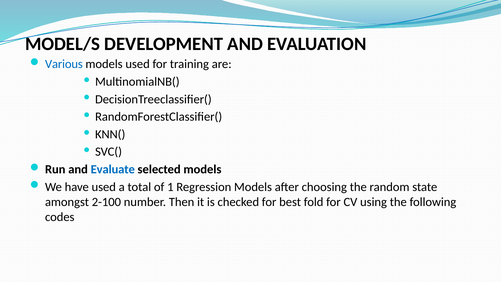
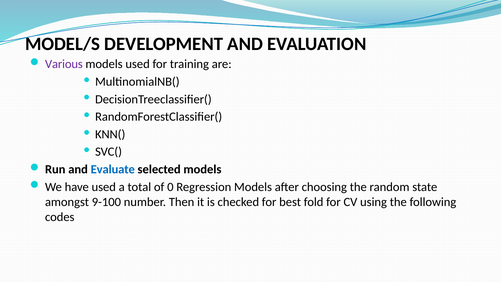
Various colour: blue -> purple
1: 1 -> 0
2-100: 2-100 -> 9-100
